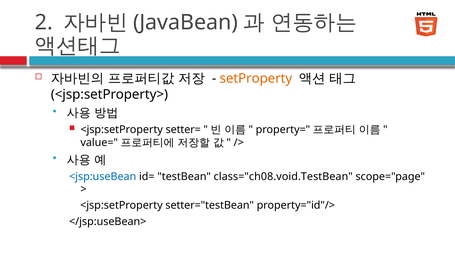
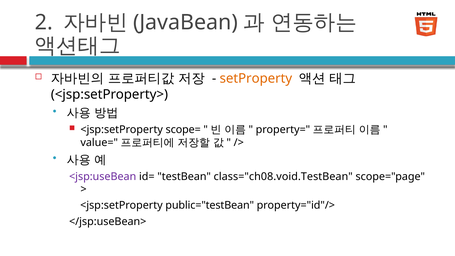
setter=: setter= -> scope=
<jsp:useBean colour: blue -> purple
setter="testBean: setter="testBean -> public="testBean
